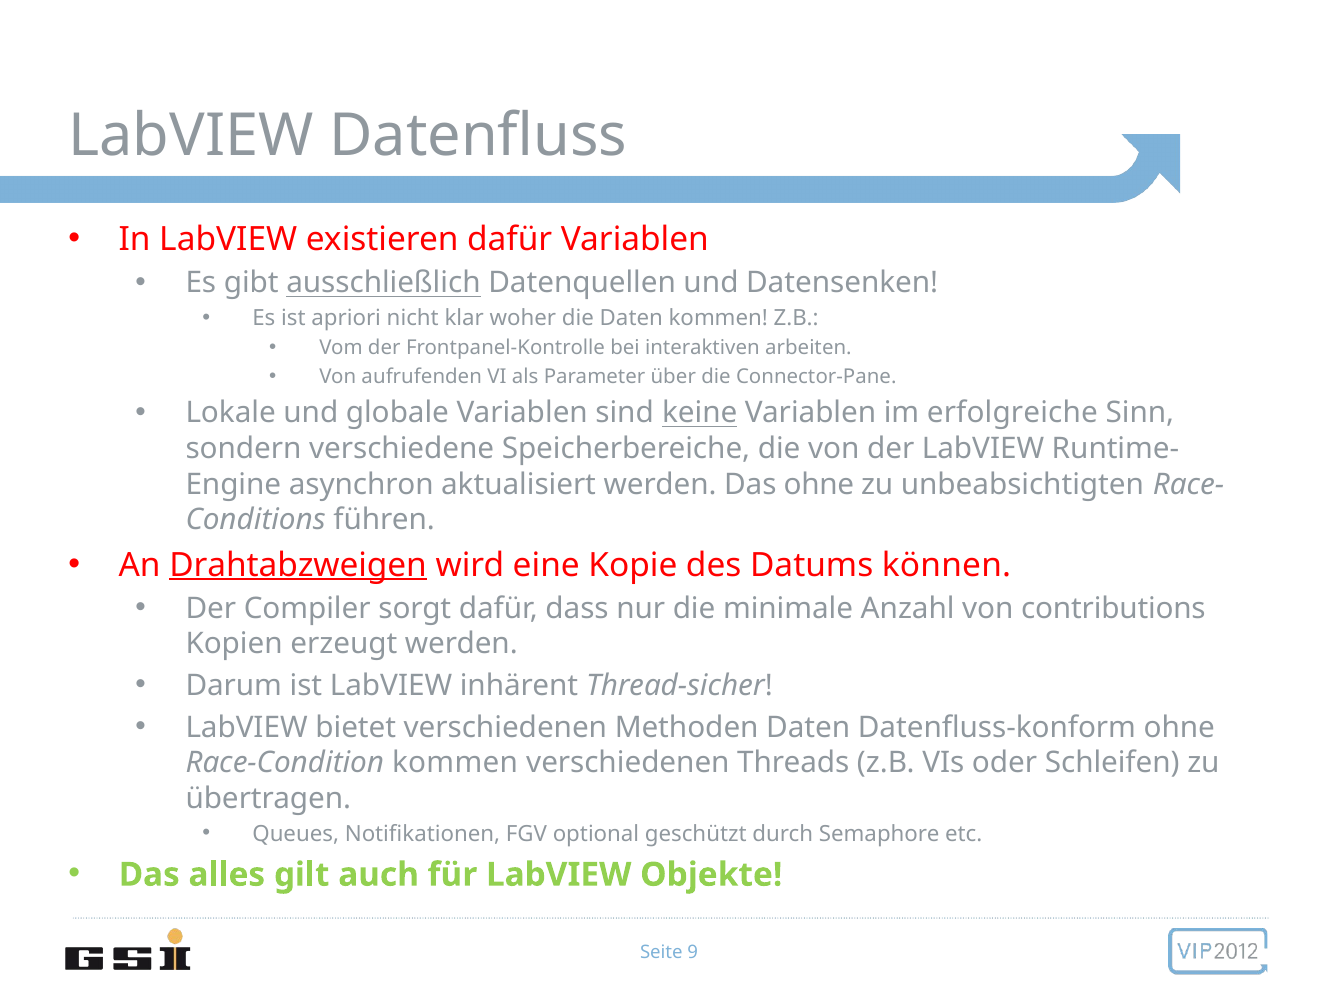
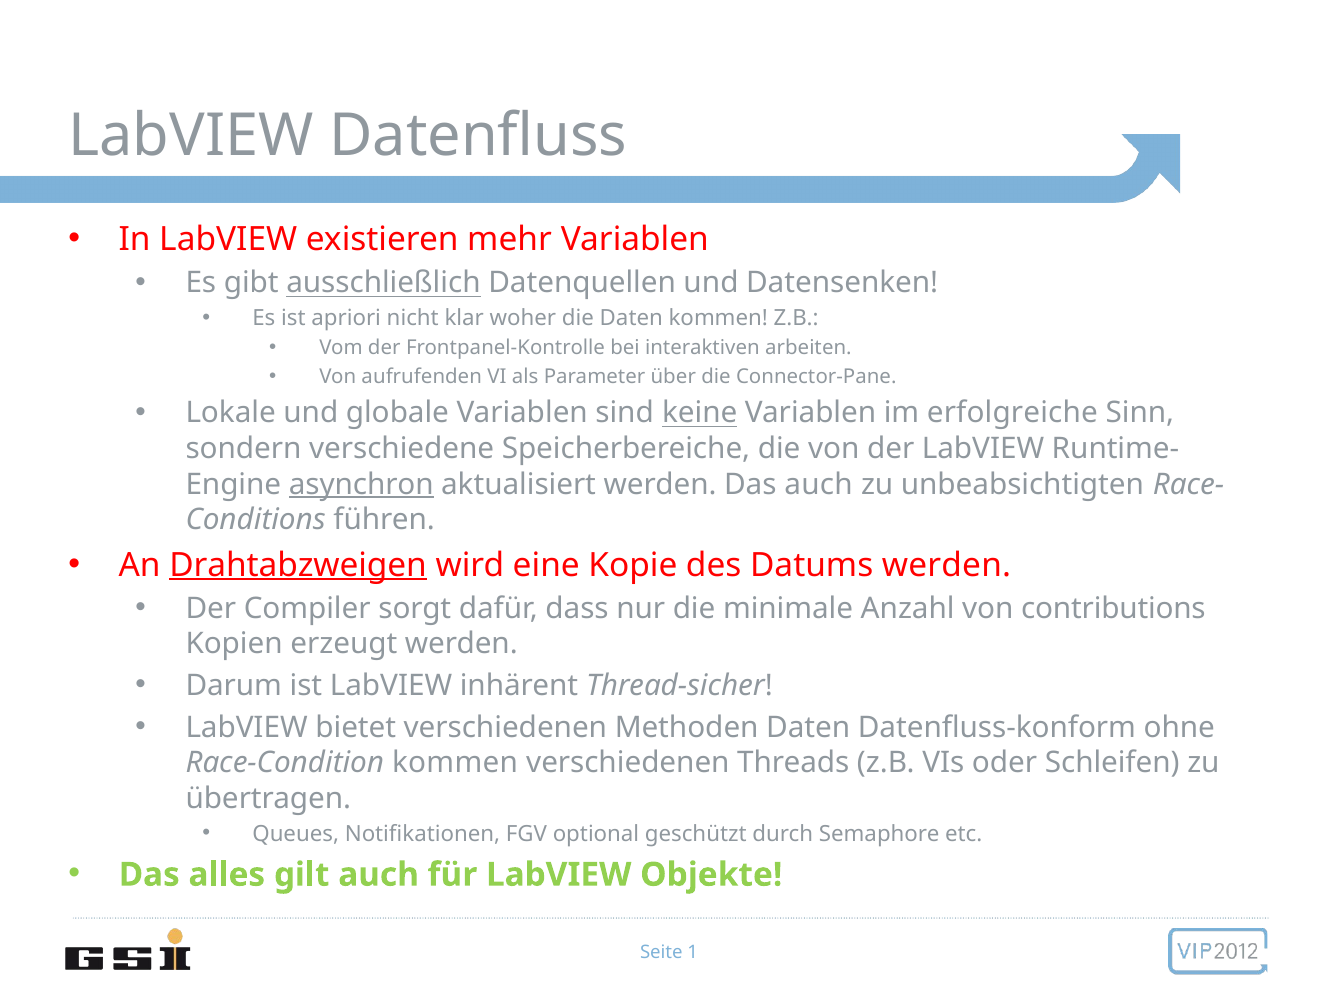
existieren dafür: dafür -> mehr
asynchron underline: none -> present
Das ohne: ohne -> auch
Datums können: können -> werden
9: 9 -> 1
